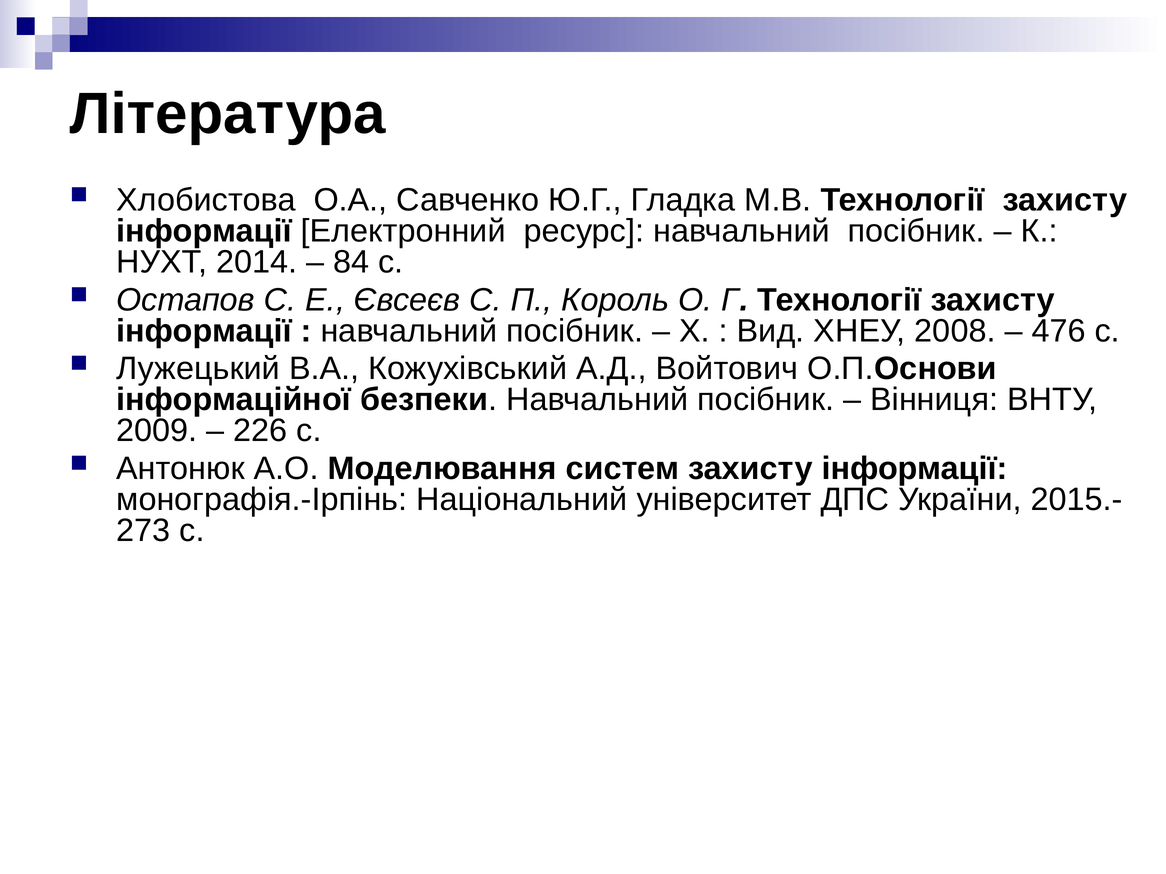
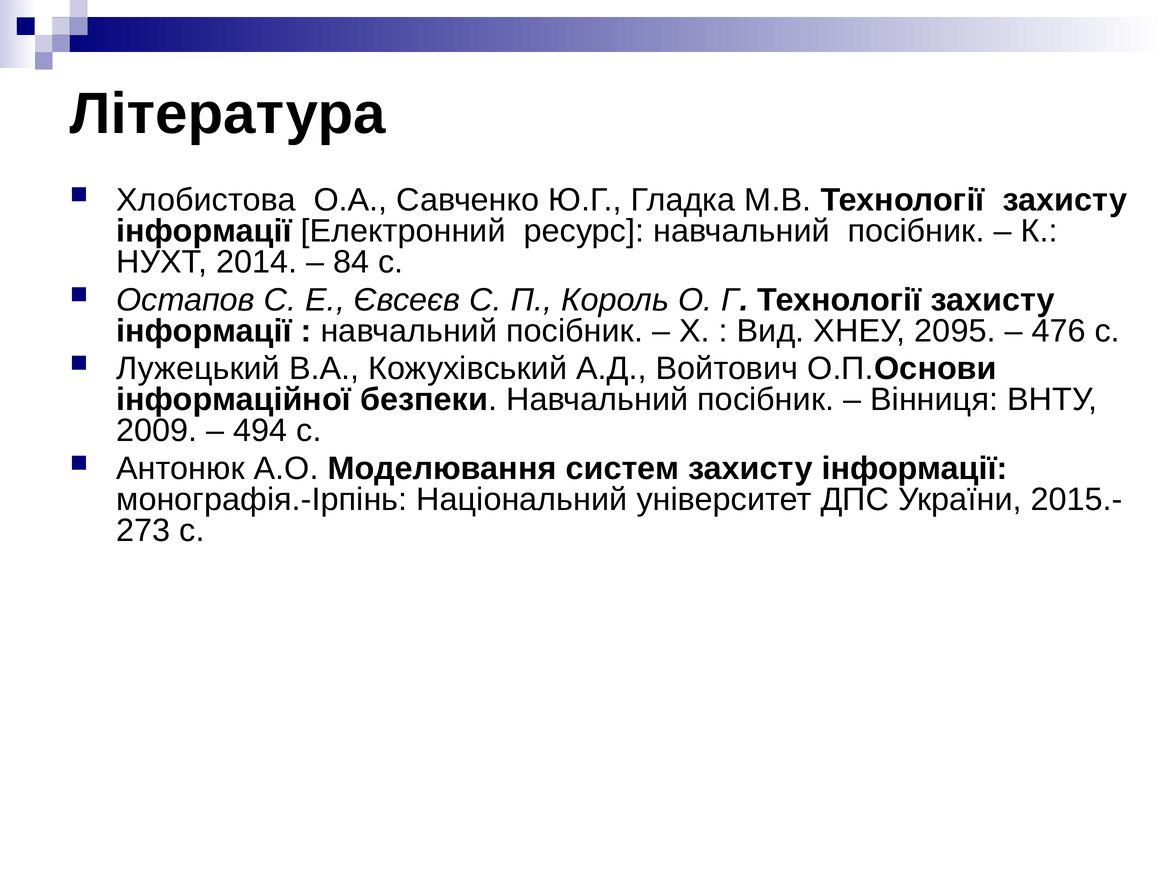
2008: 2008 -> 2095
226: 226 -> 494
